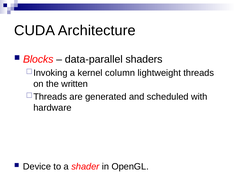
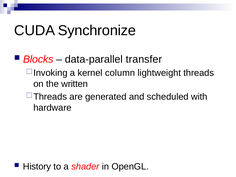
Architecture: Architecture -> Synchronize
shaders: shaders -> transfer
Device: Device -> History
